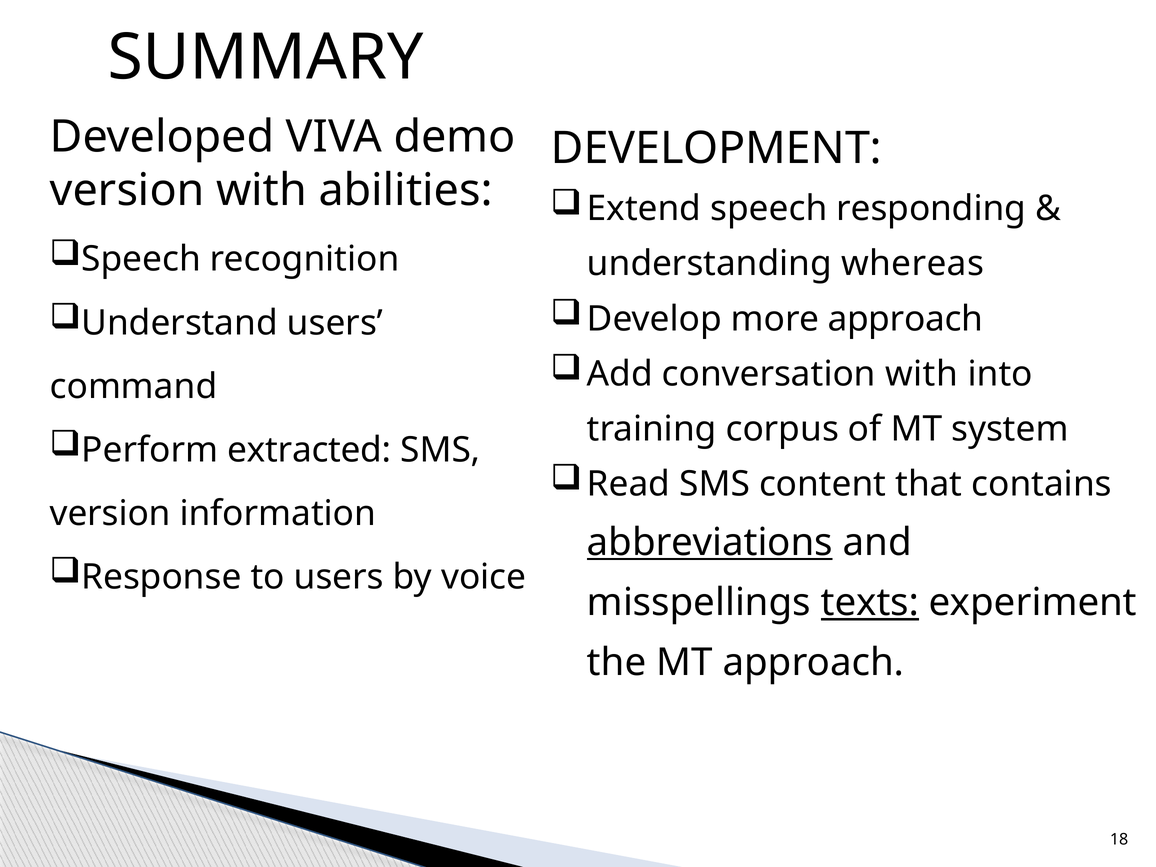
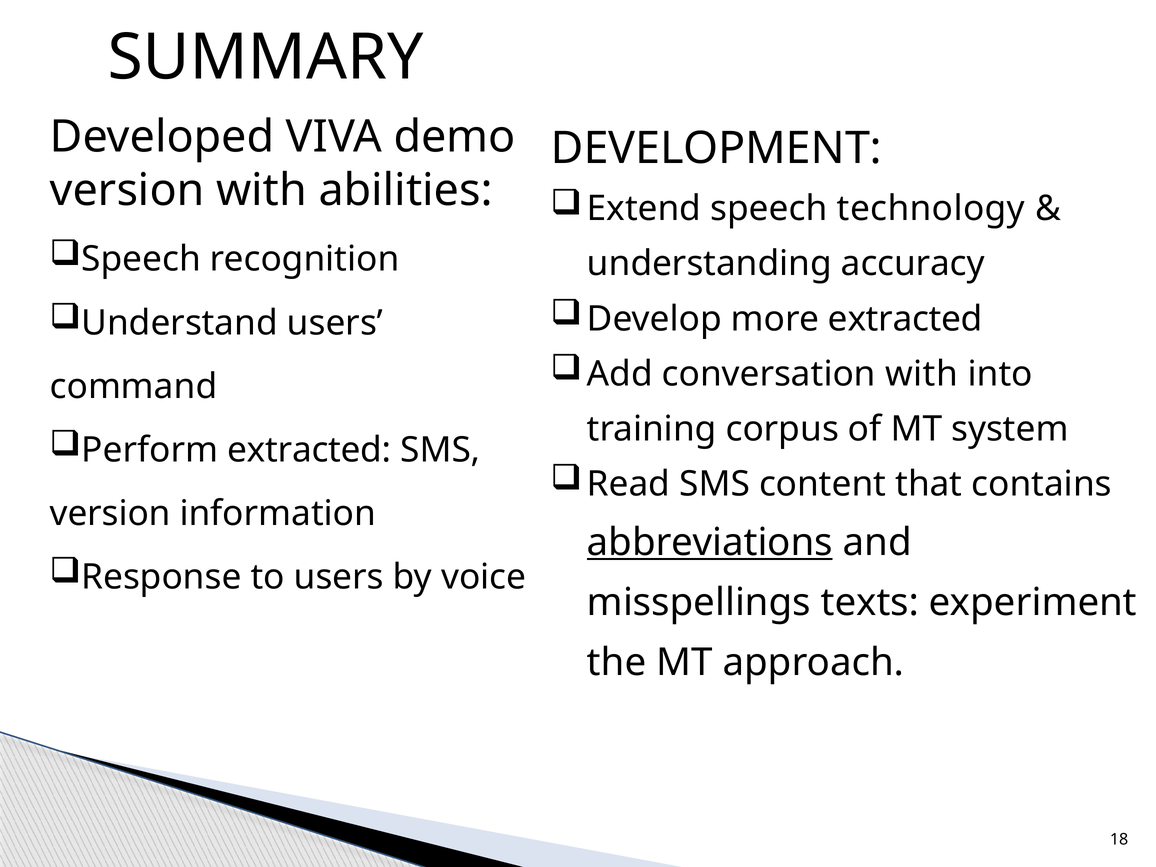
responding: responding -> technology
whereas: whereas -> accuracy
more approach: approach -> extracted
texts underline: present -> none
